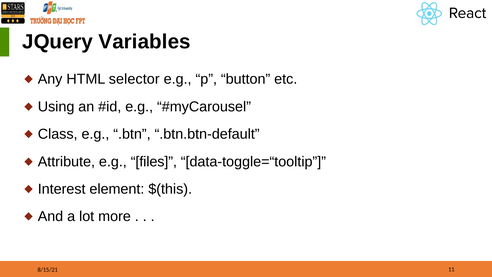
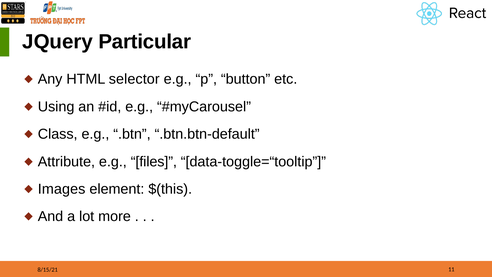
Variables: Variables -> Particular
Interest: Interest -> Images
